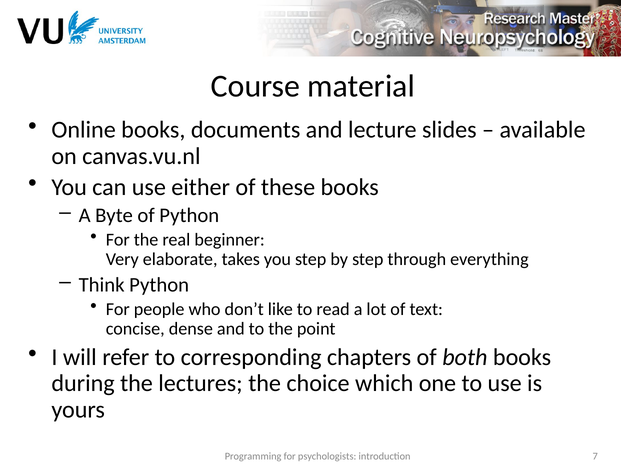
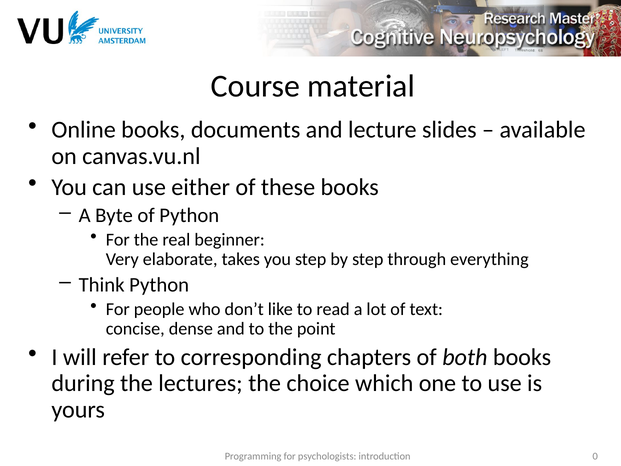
7: 7 -> 0
